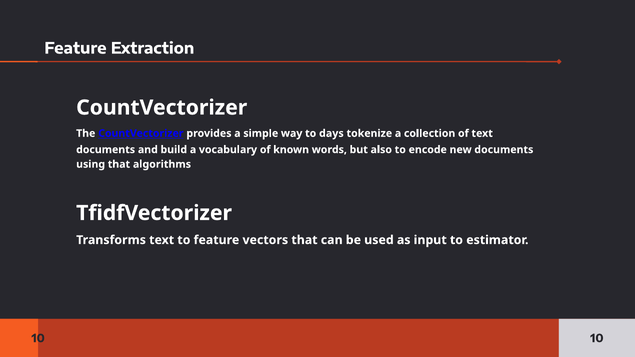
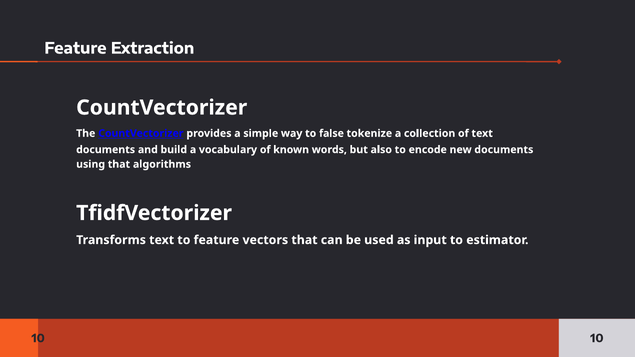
days: days -> false
